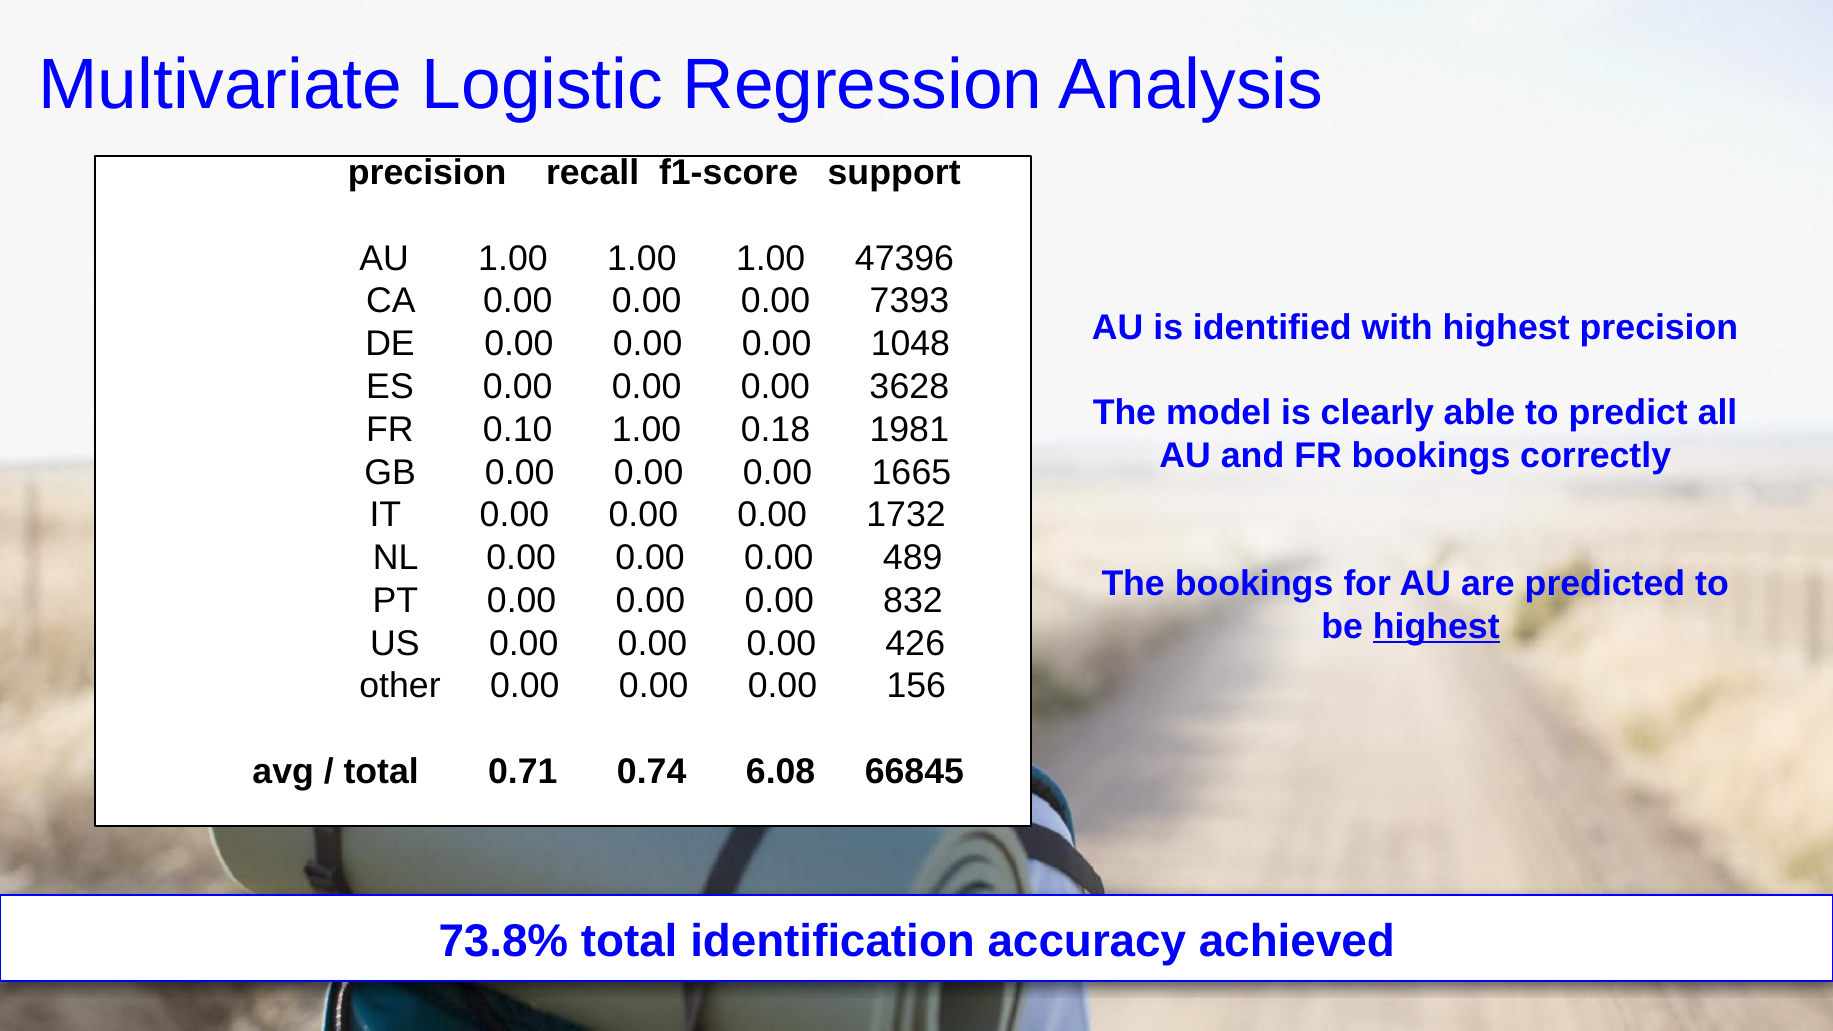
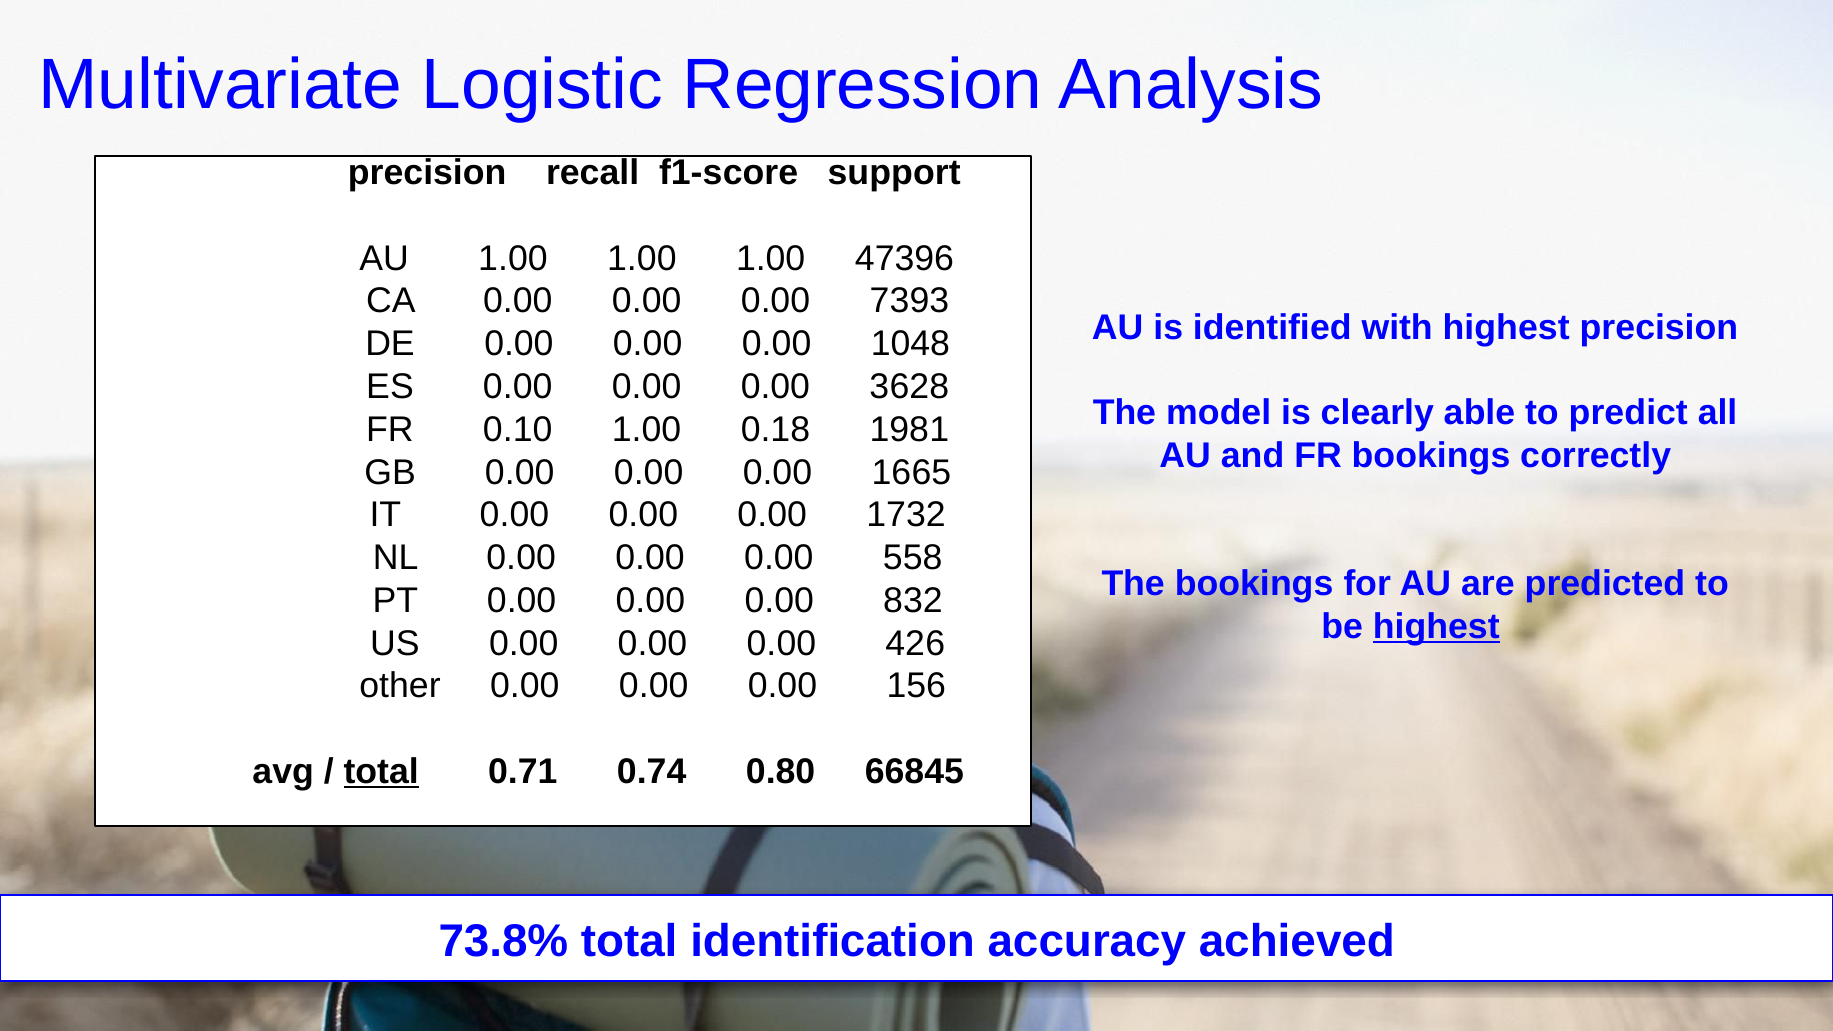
489: 489 -> 558
total at (381, 772) underline: none -> present
6.08: 6.08 -> 0.80
